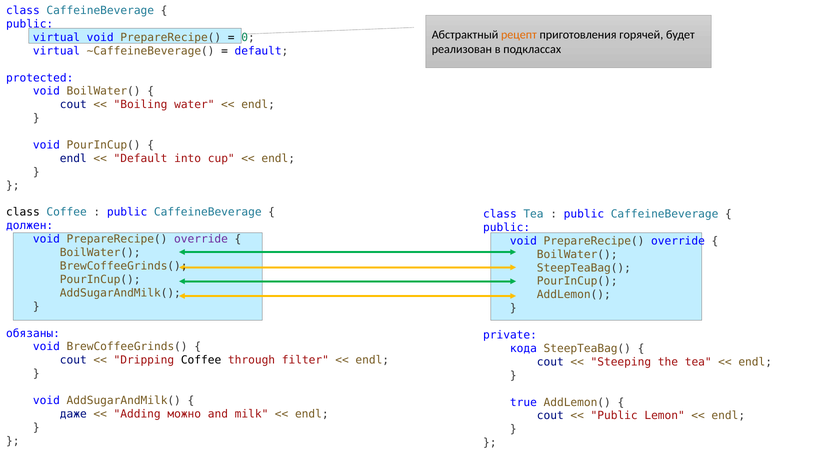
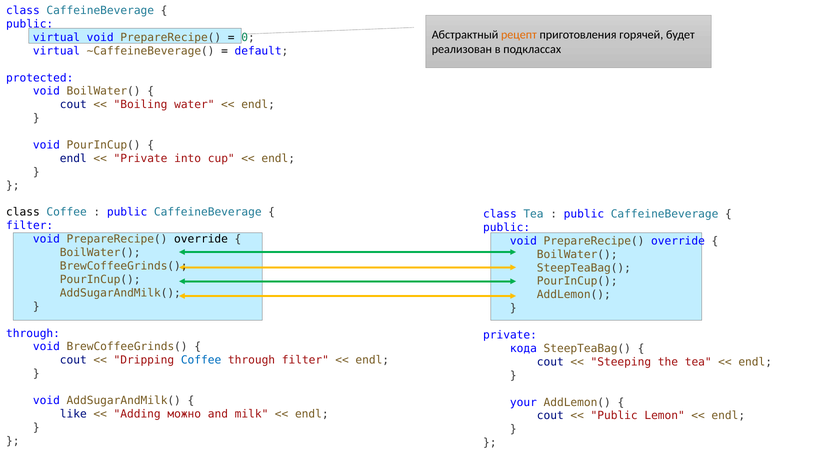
Default at (141, 159): Default -> Private
должен at (30, 226): должен -> filter
override at (201, 239) colour: purple -> black
обязаны at (33, 333): обязаны -> through
Coffee at (201, 360) colour: black -> blue
true: true -> your
даже: даже -> like
